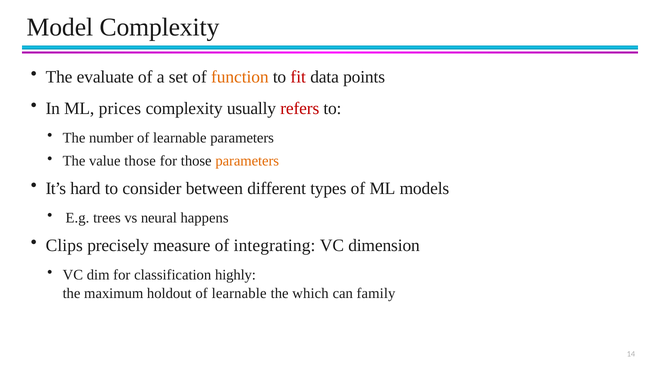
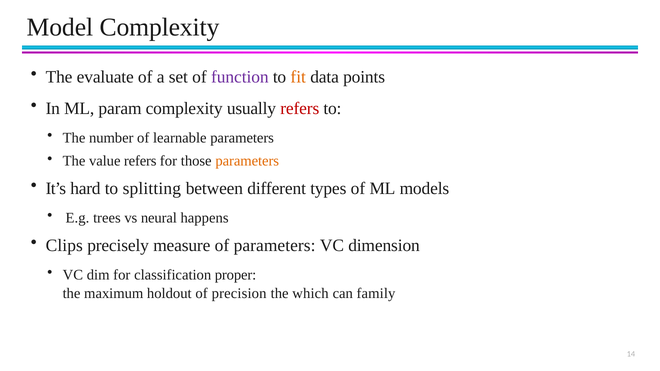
function colour: orange -> purple
fit colour: red -> orange
prices: prices -> param
value those: those -> refers
consider: consider -> splitting
of integrating: integrating -> parameters
highly: highly -> proper
learnable at (239, 294): learnable -> precision
